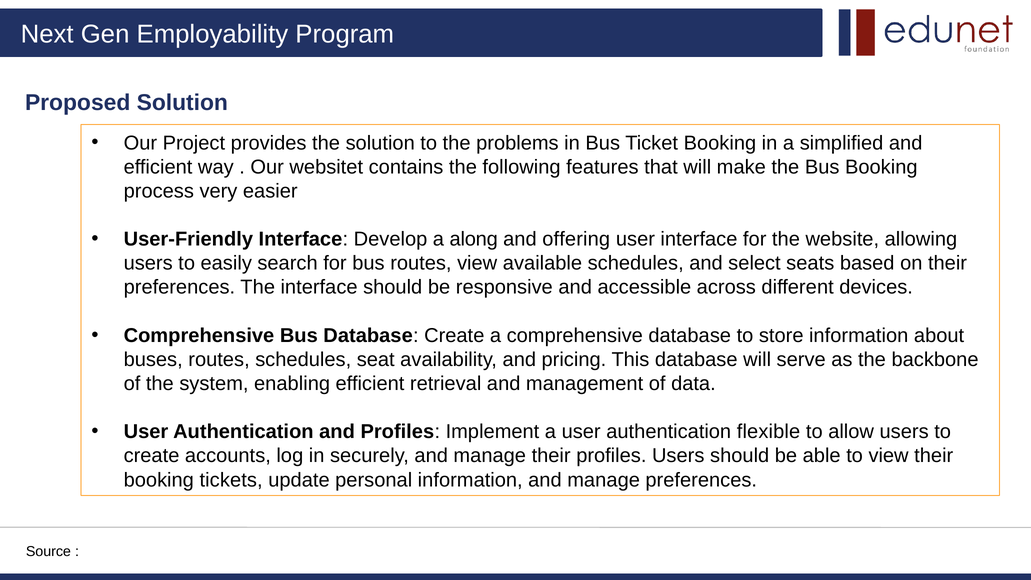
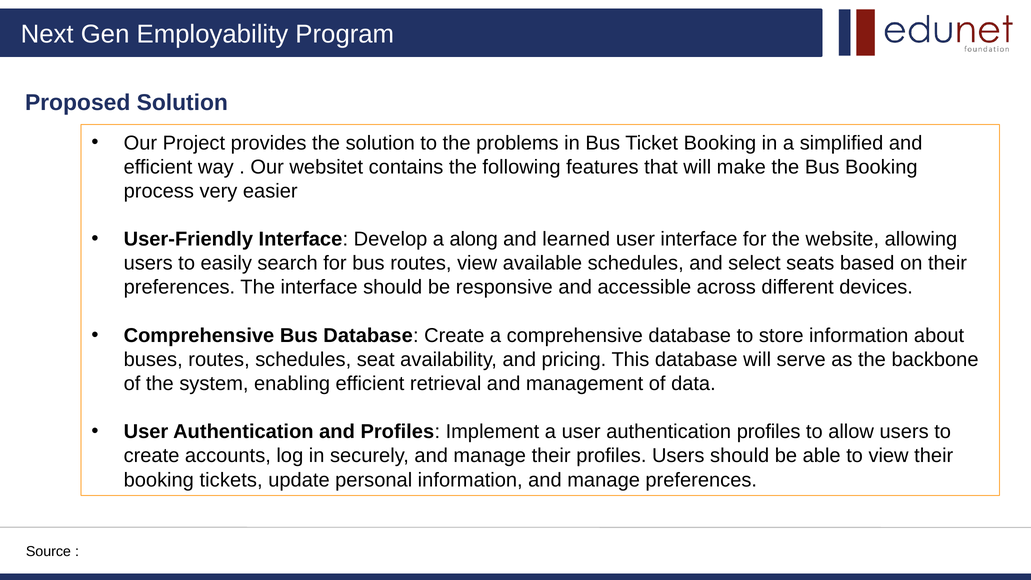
offering: offering -> learned
authentication flexible: flexible -> profiles
